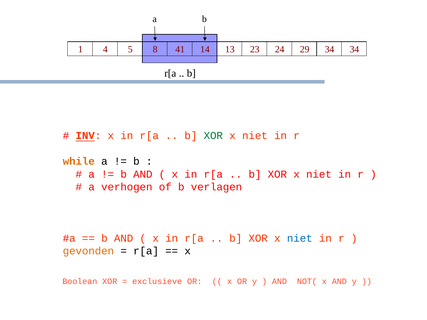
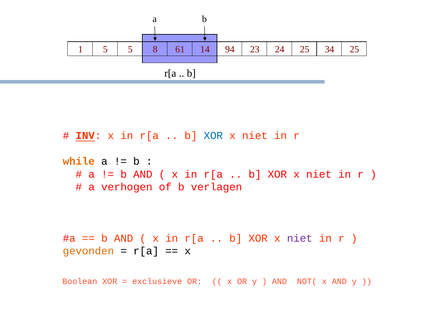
1 4: 4 -> 5
41: 41 -> 61
13: 13 -> 94
24 29: 29 -> 25
34 34: 34 -> 25
XOR at (213, 136) colour: green -> blue
niet at (300, 238) colour: blue -> purple
